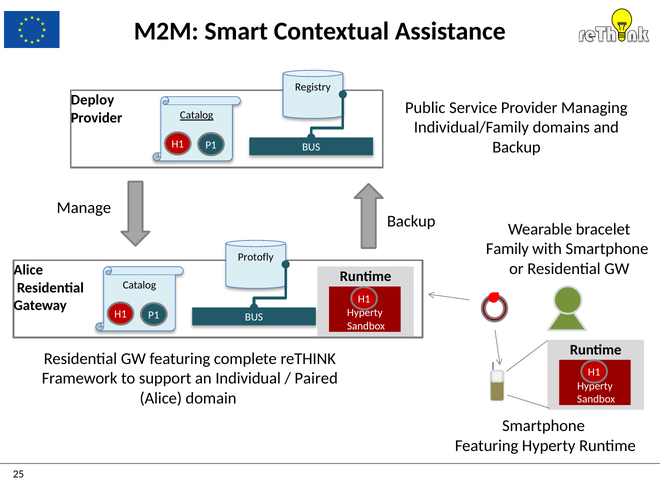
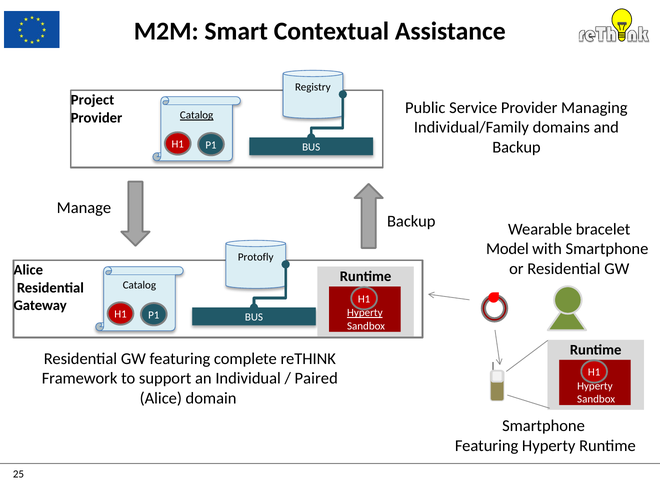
Deploy: Deploy -> Project
Family: Family -> Model
Hyperty at (365, 313) underline: none -> present
